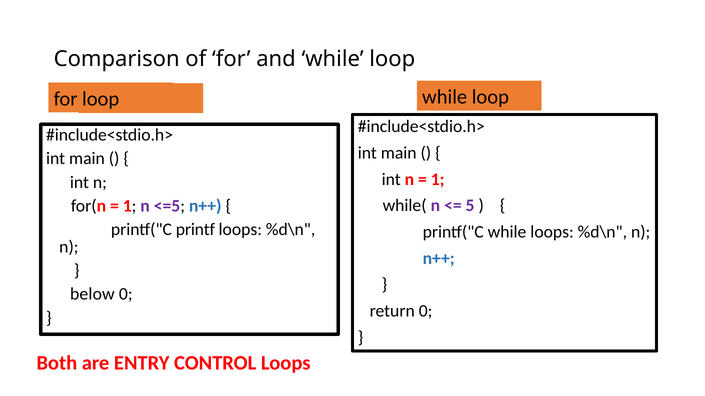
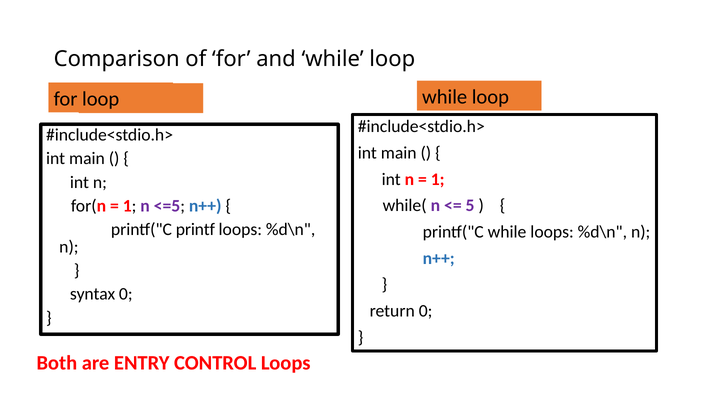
below: below -> syntax
